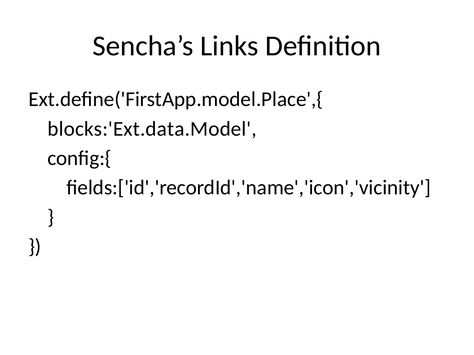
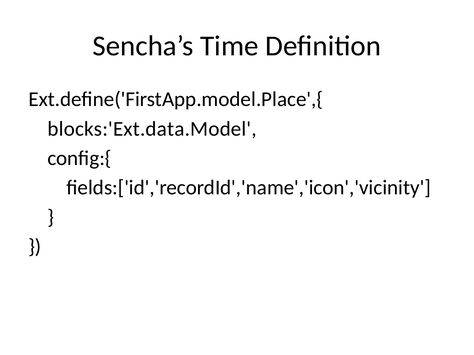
Links: Links -> Time
